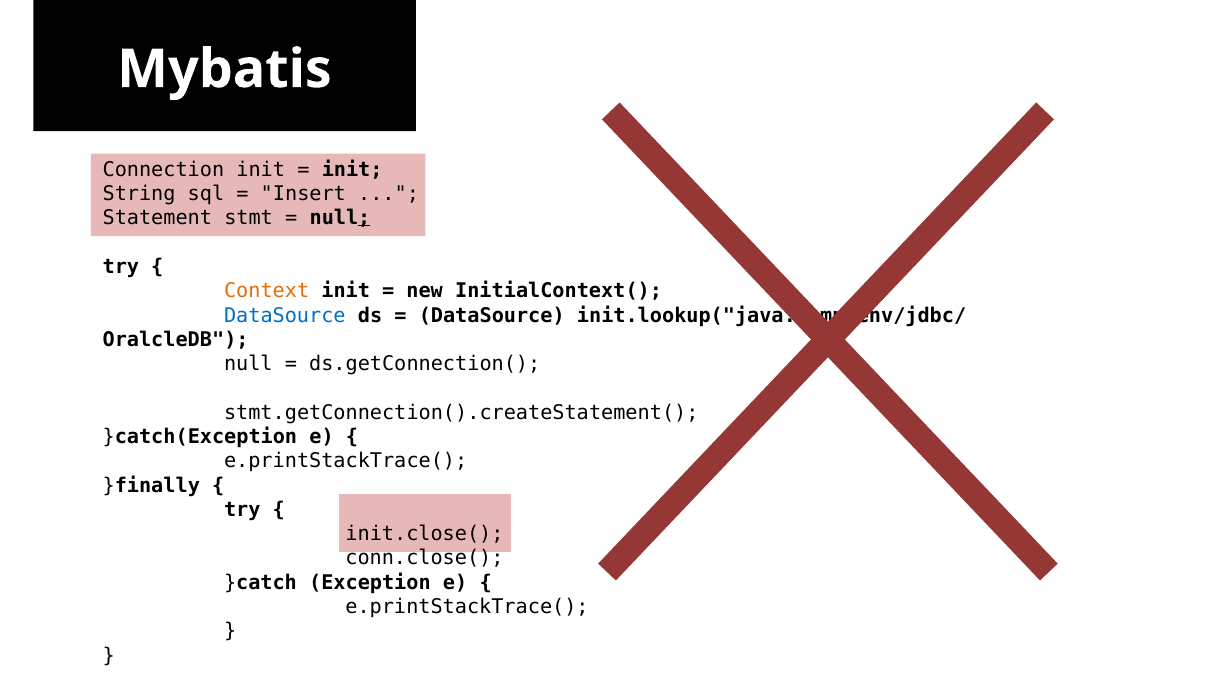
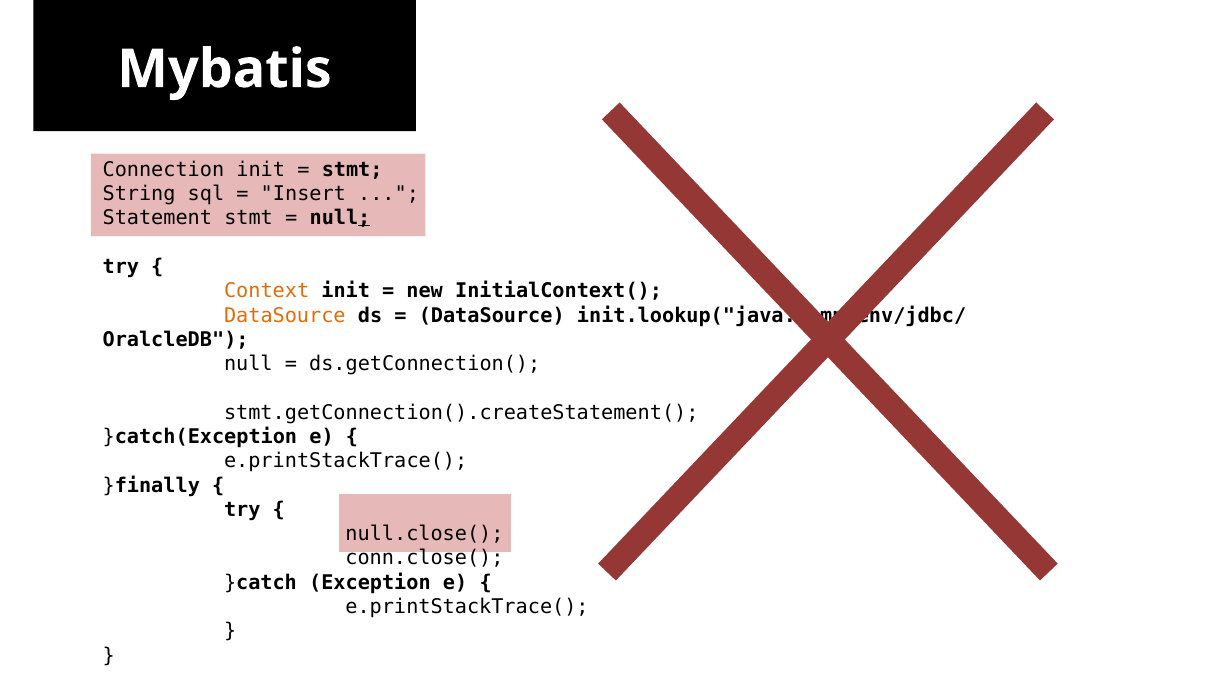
init at (352, 170): init -> stmt
DataSource at (285, 315) colour: blue -> orange
init.close(: init.close( -> null.close(
